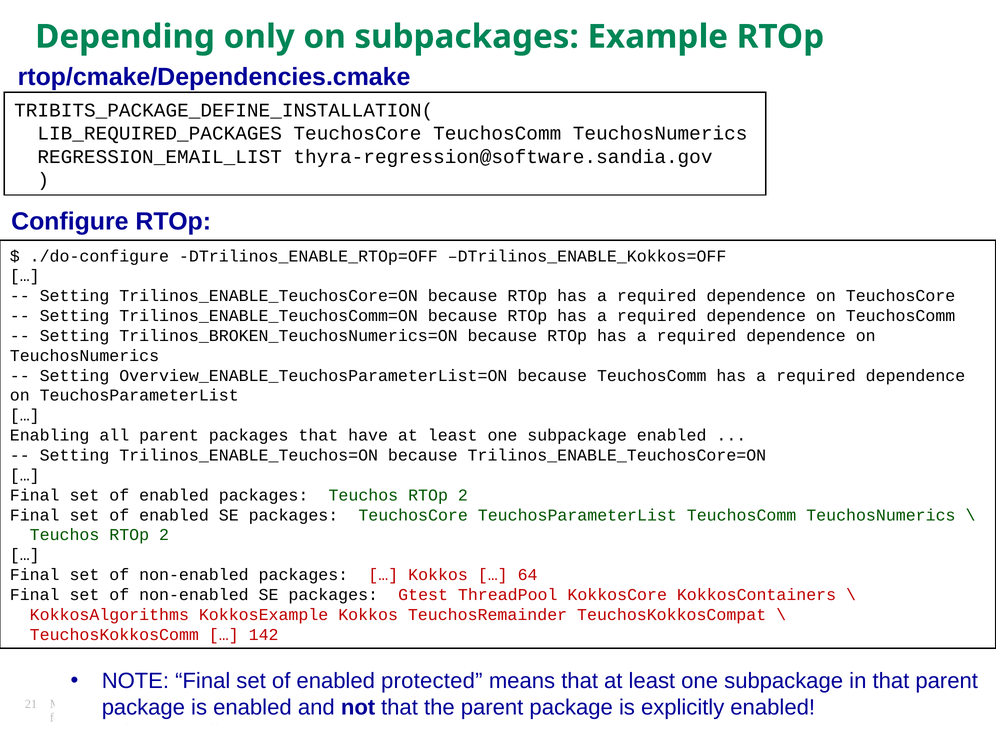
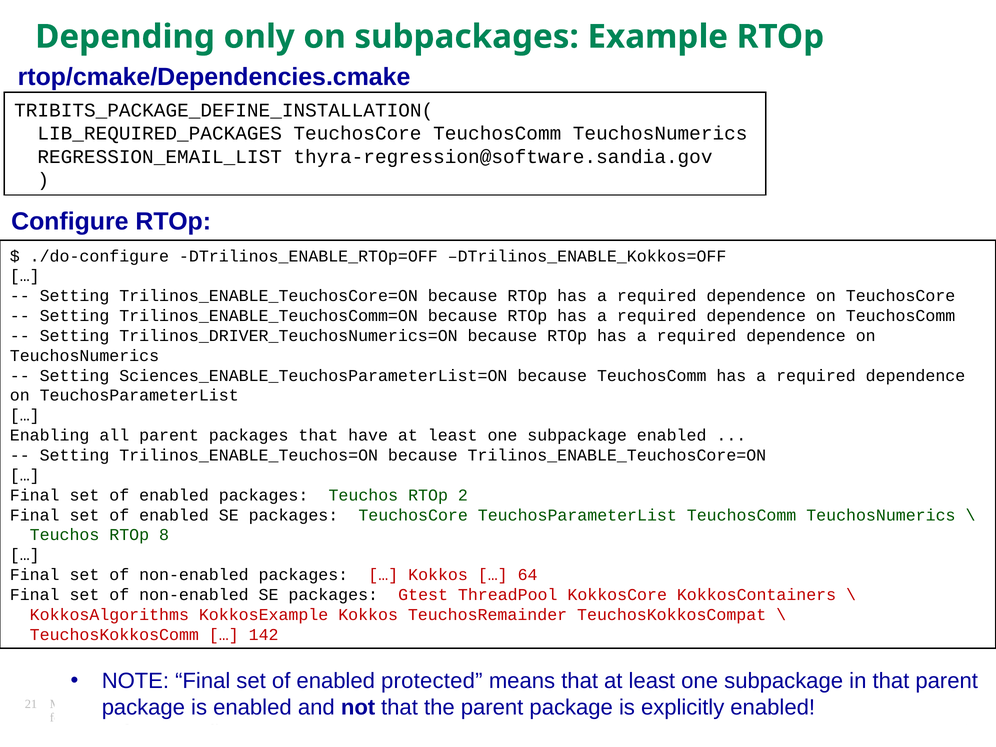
Trilinos_BROKEN_TeuchosNumerics=ON: Trilinos_BROKEN_TeuchosNumerics=ON -> Trilinos_DRIVER_TeuchosNumerics=ON
Overview_ENABLE_TeuchosParameterList=ON: Overview_ENABLE_TeuchosParameterList=ON -> Sciences_ENABLE_TeuchosParameterList=ON
2 at (164, 535): 2 -> 8
